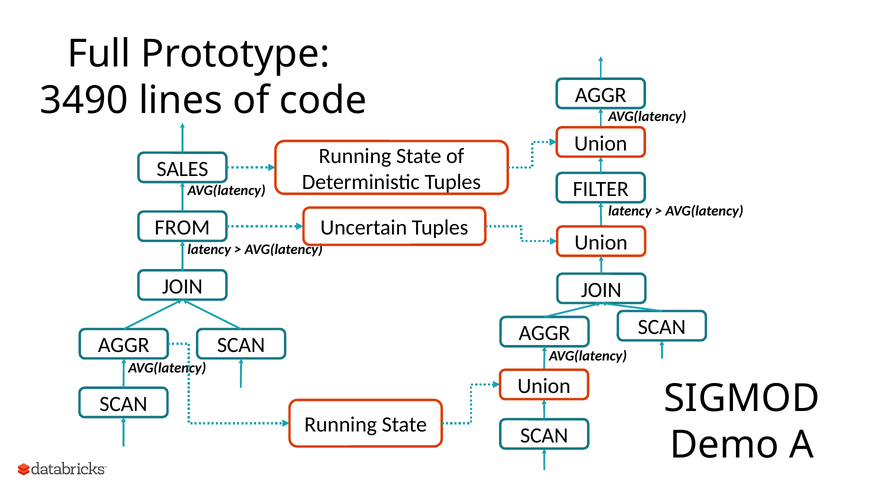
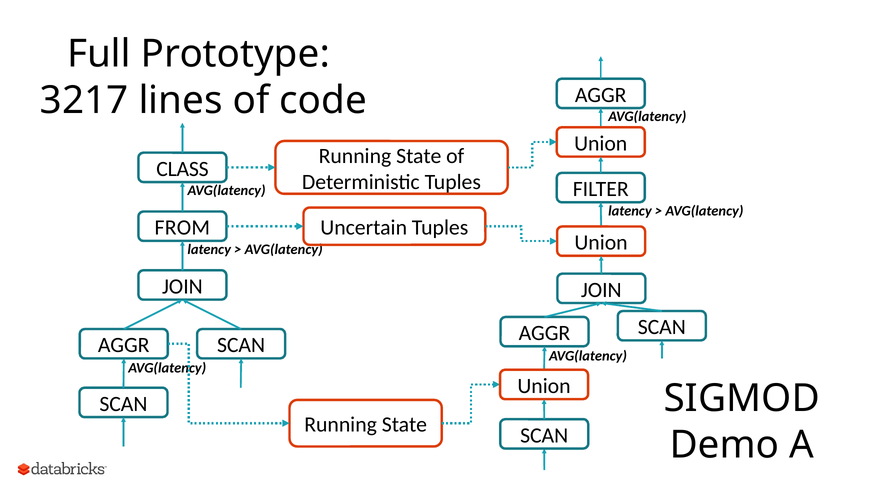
3490: 3490 -> 3217
SALES: SALES -> CLASS
